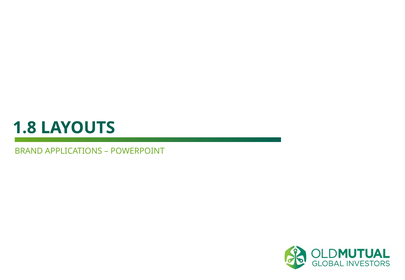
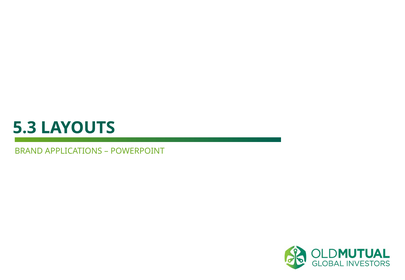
1.8: 1.8 -> 5.3
